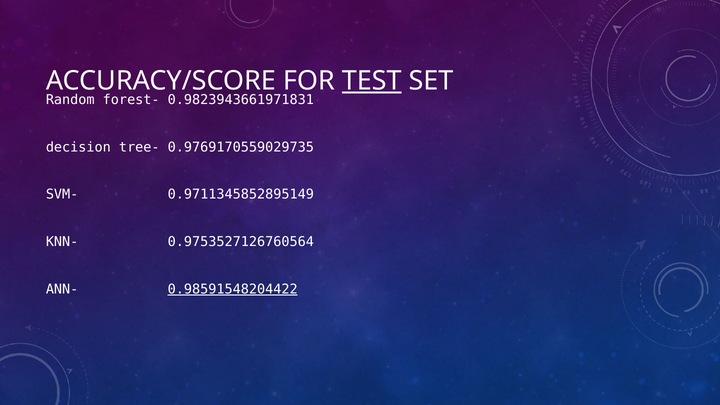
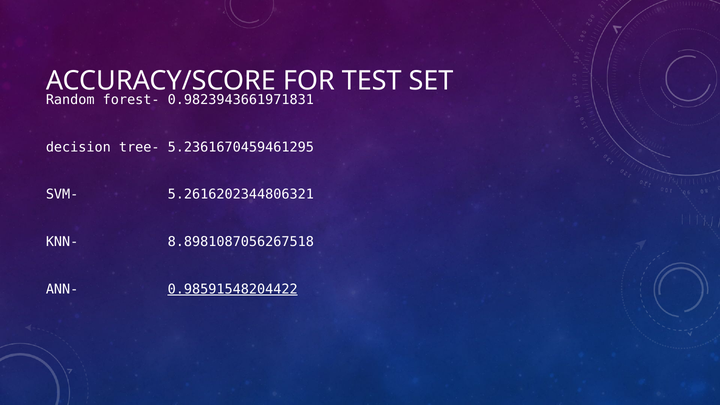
TEST underline: present -> none
0.9769170559029735: 0.9769170559029735 -> 5.2361670459461295
0.9711345852895149: 0.9711345852895149 -> 5.2616202344806321
0.9753527126760564: 0.9753527126760564 -> 8.8981087056267518
